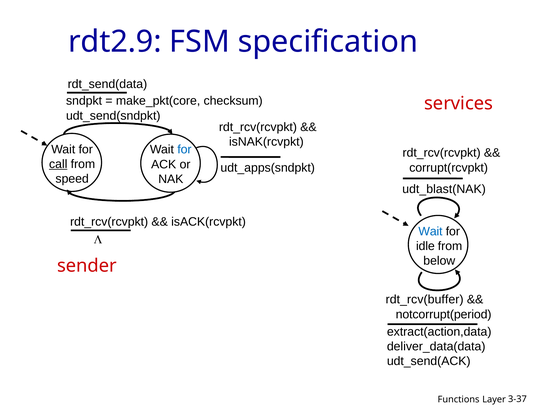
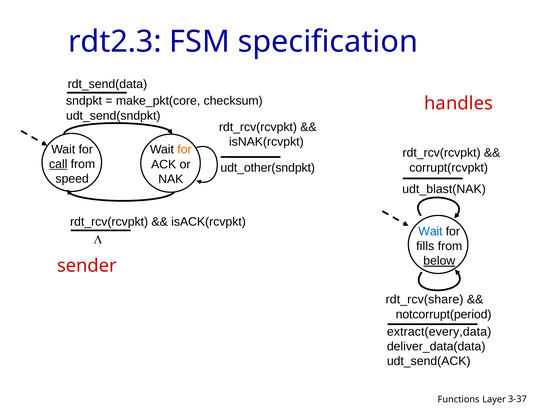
rdt2.9: rdt2.9 -> rdt2.3
services: services -> handles
for at (184, 150) colour: blue -> orange
udt_apps(sndpkt: udt_apps(sndpkt -> udt_other(sndpkt
idle: idle -> fills
below underline: none -> present
rdt_rcv(buffer: rdt_rcv(buffer -> rdt_rcv(share
extract(action,data: extract(action,data -> extract(every,data
